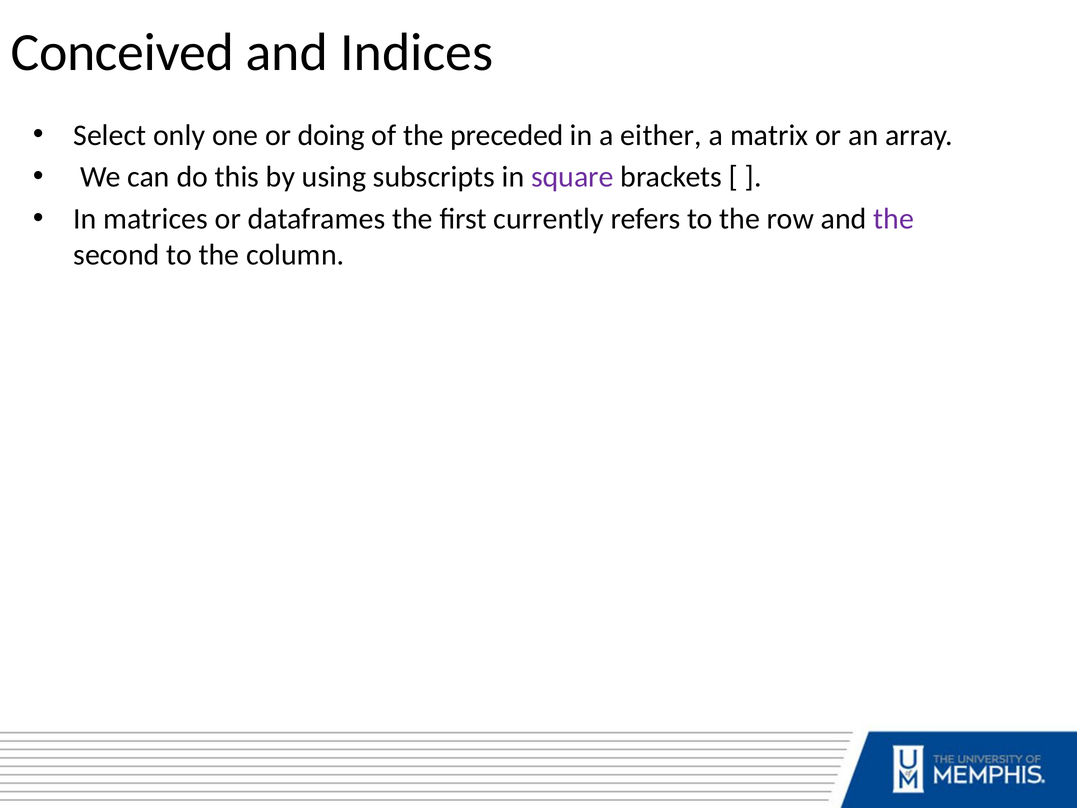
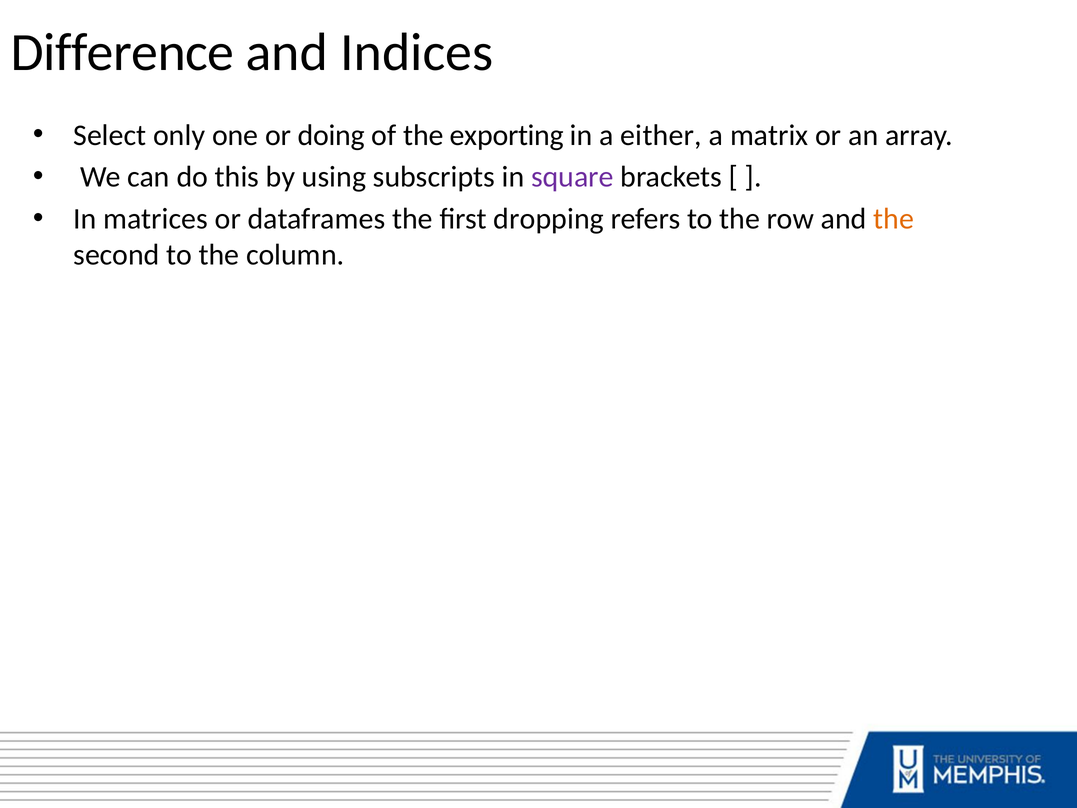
Conceived: Conceived -> Difference
preceded: preceded -> exporting
currently: currently -> dropping
the at (894, 219) colour: purple -> orange
